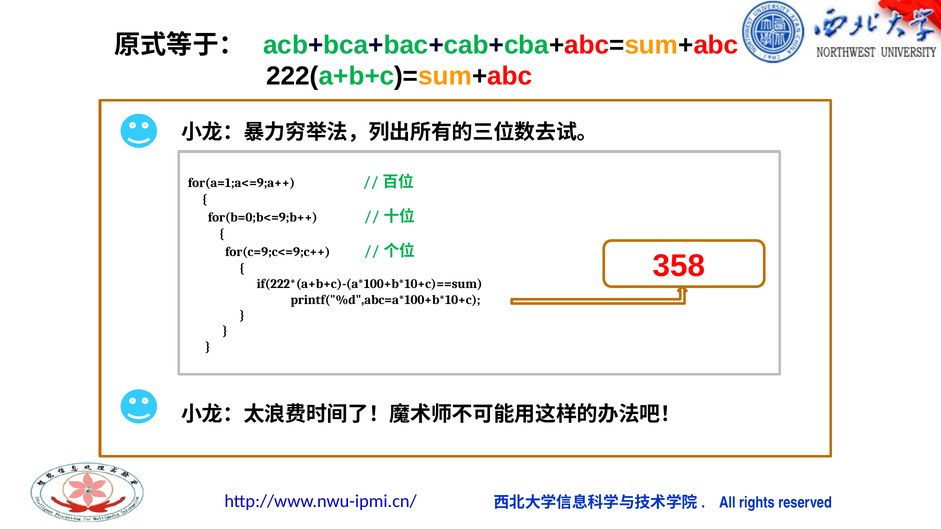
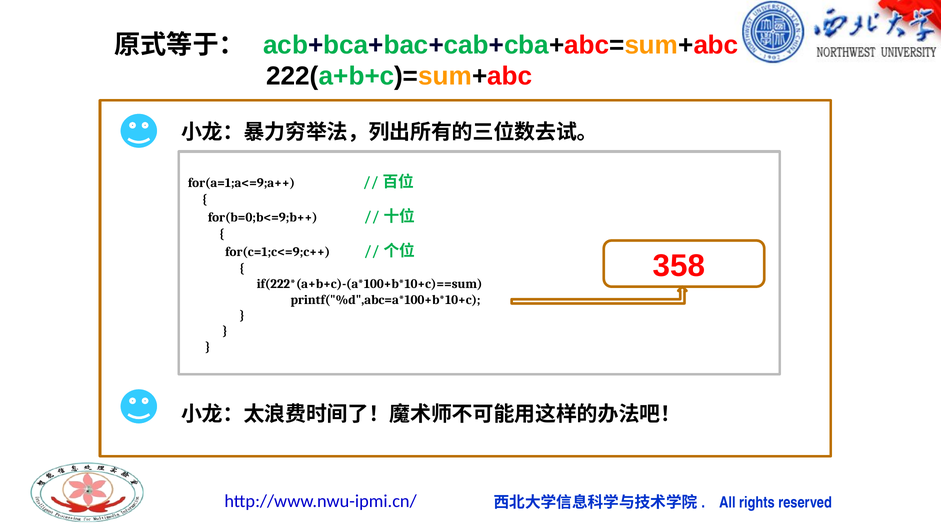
for(c=9;c<=9;c++: for(c=9;c<=9;c++ -> for(c=1;c<=9;c++
